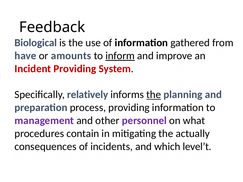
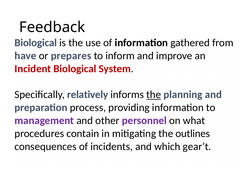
amounts: amounts -> prepares
inform underline: present -> none
Incident Providing: Providing -> Biological
actually: actually -> outlines
level’t: level’t -> gear’t
